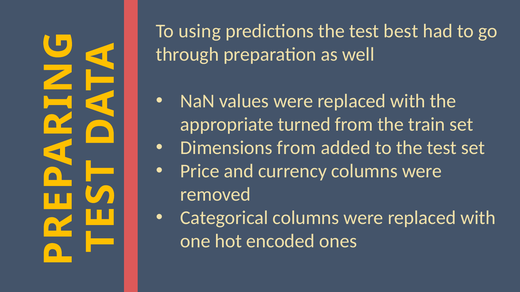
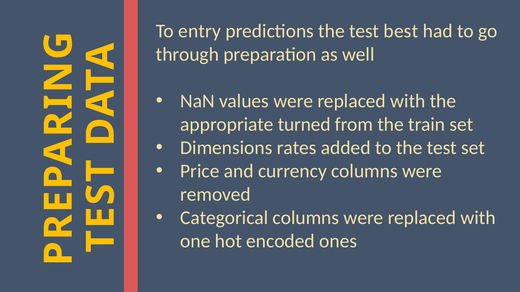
using: using -> entry
Dimensions from: from -> rates
